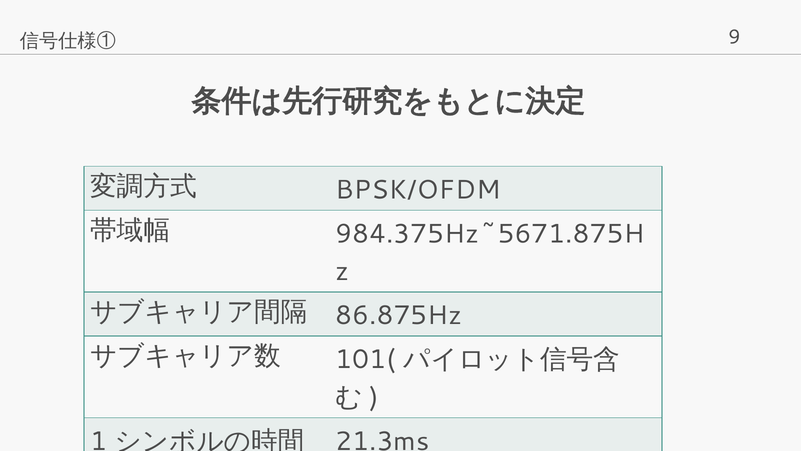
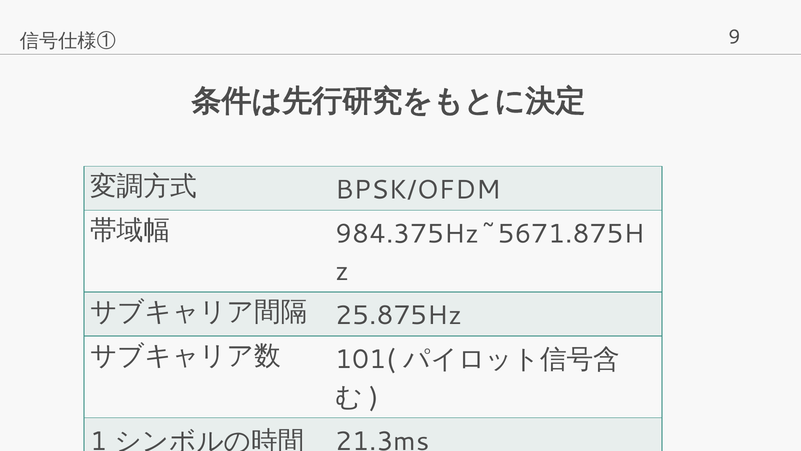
86.875Hz: 86.875Hz -> 25.875Hz
